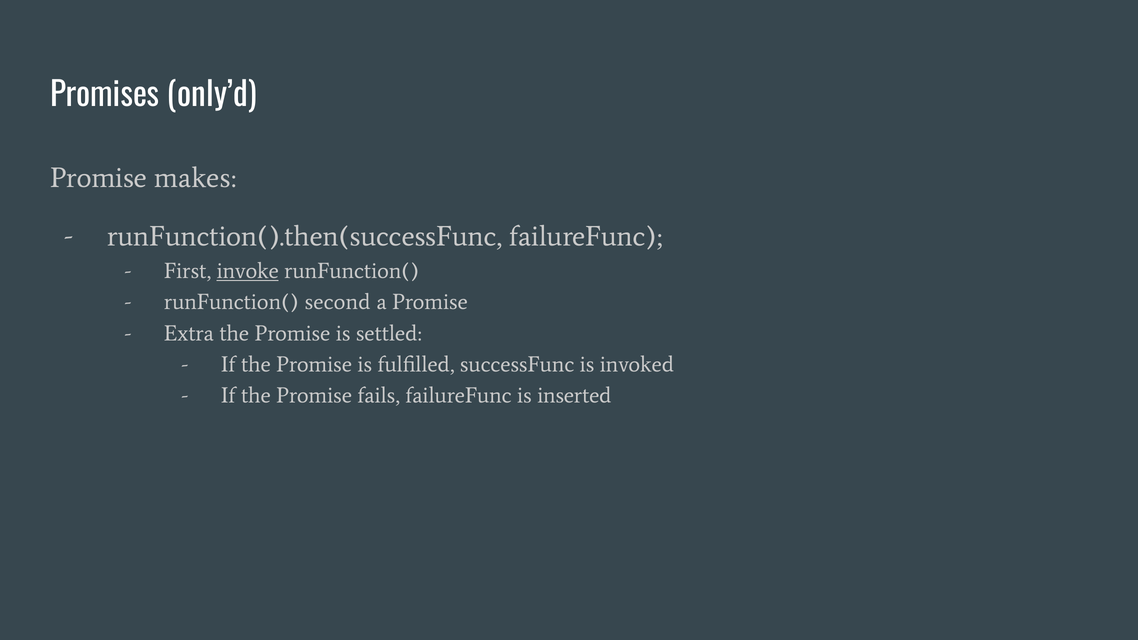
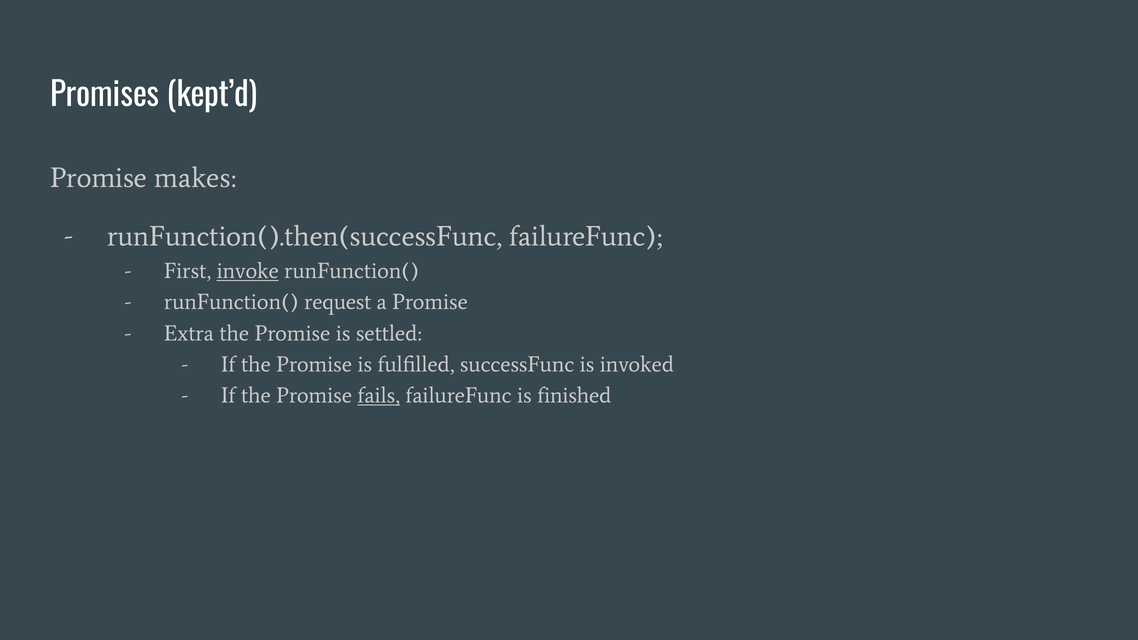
only’d: only’d -> kept’d
second: second -> request
fails underline: none -> present
inserted: inserted -> finished
